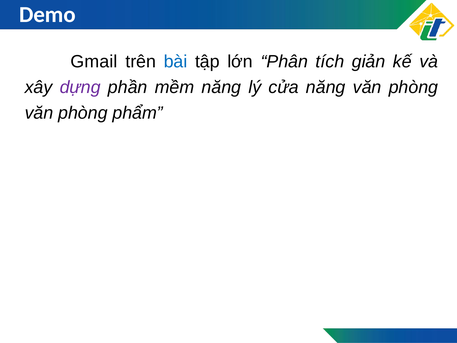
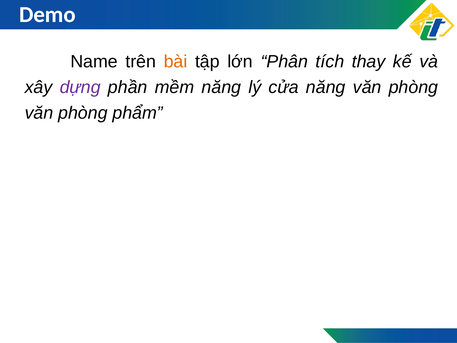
Gmail: Gmail -> Name
bài colour: blue -> orange
giản: giản -> thay
